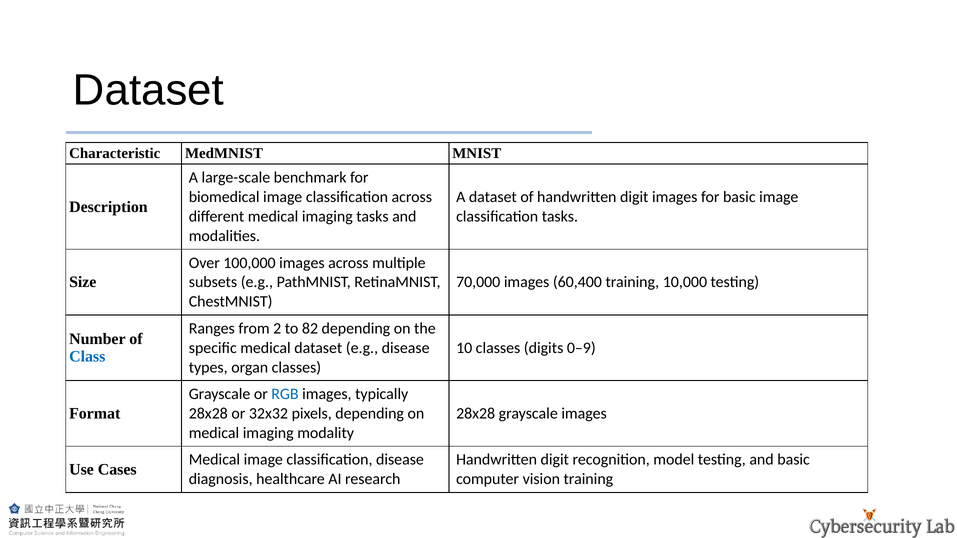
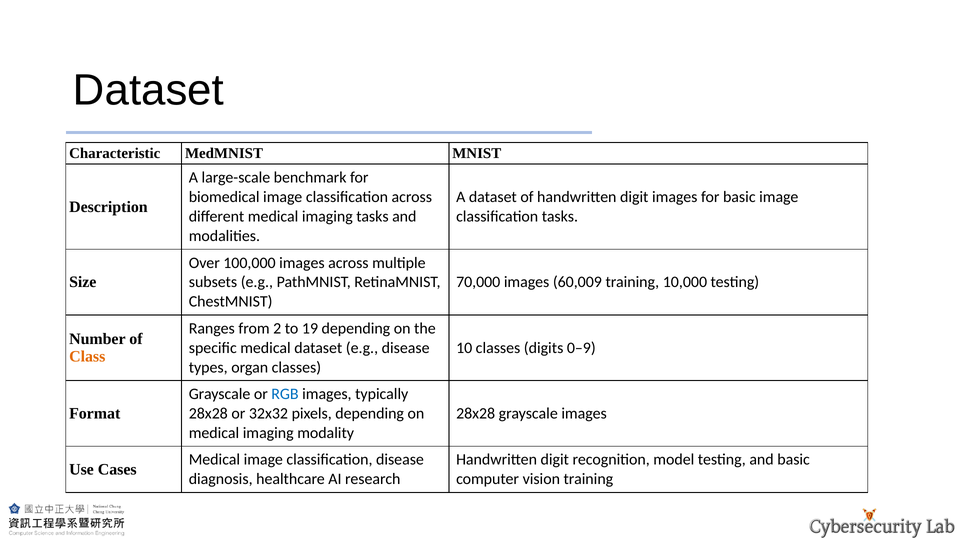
60,400: 60,400 -> 60,009
82: 82 -> 19
Class colour: blue -> orange
